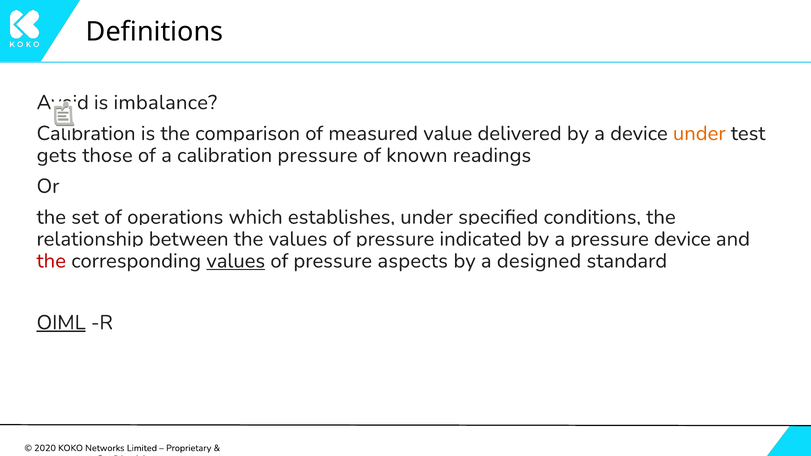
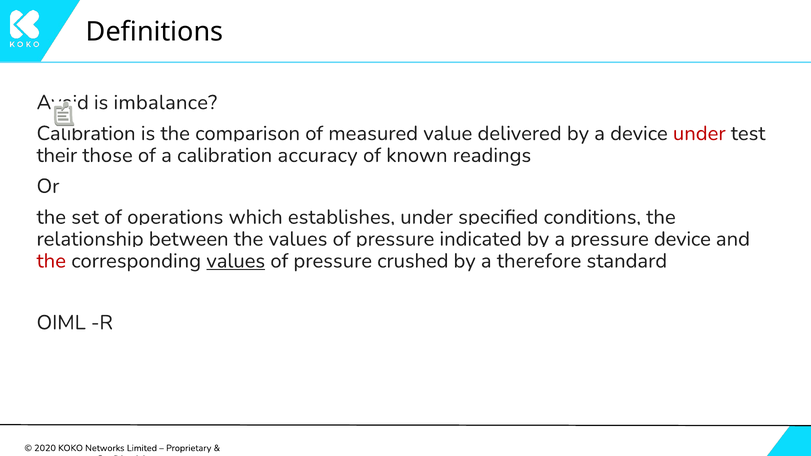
under at (699, 133) colour: orange -> red
gets: gets -> their
calibration pressure: pressure -> accuracy
aspects: aspects -> crushed
designed: designed -> therefore
OIML underline: present -> none
